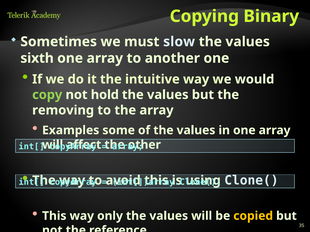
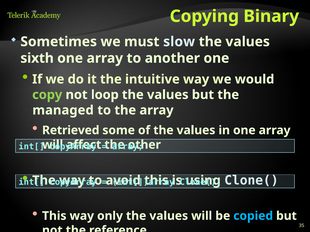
hold: hold -> loop
removing: removing -> managed
Examples: Examples -> Retrieved
copied colour: yellow -> light blue
